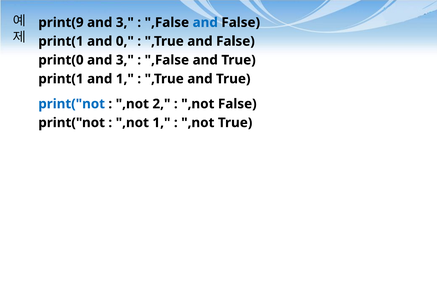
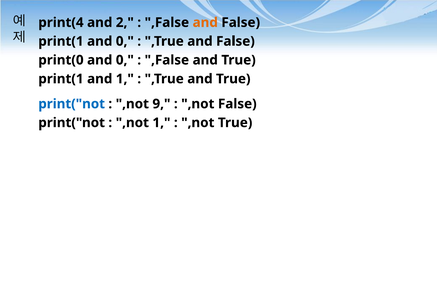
print(9: print(9 -> print(4
3 at (125, 23): 3 -> 2
and at (205, 23) colour: blue -> orange
print(0 and 3: 3 -> 0
2: 2 -> 9
